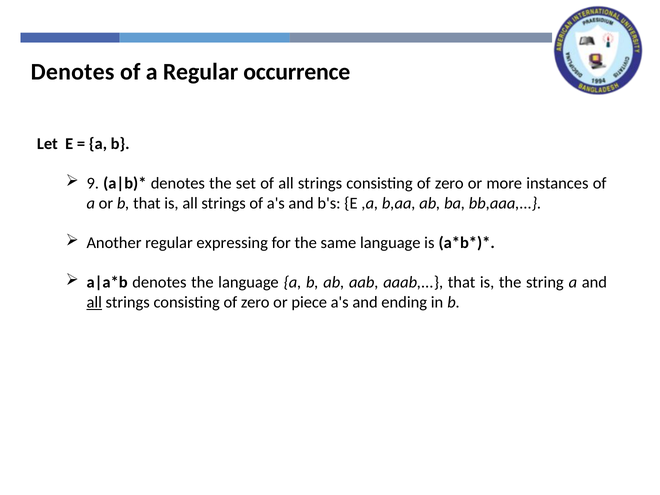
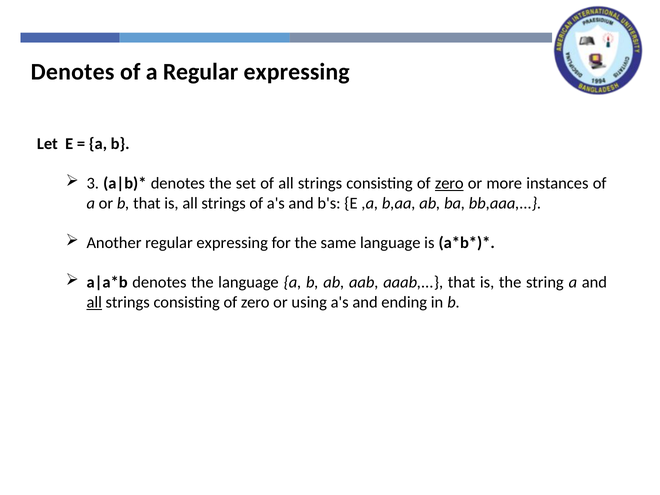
a Regular occurrence: occurrence -> expressing
9: 9 -> 3
zero at (449, 183) underline: none -> present
piece: piece -> using
